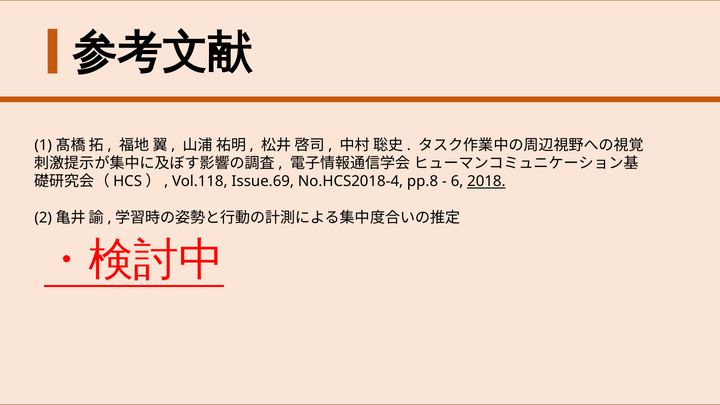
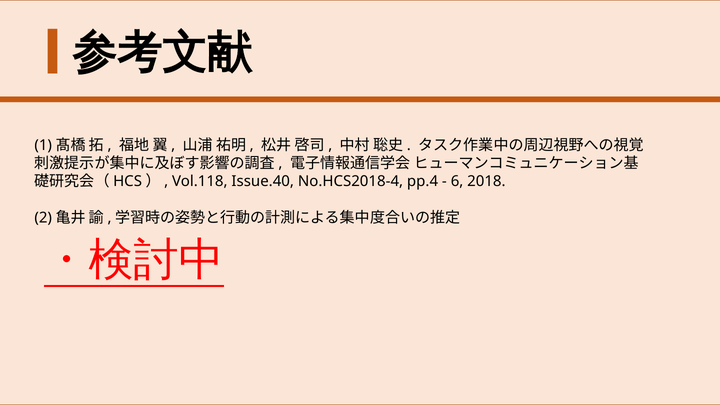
Issue.69: Issue.69 -> Issue.40
pp.8: pp.8 -> pp.4
2018 underline: present -> none
